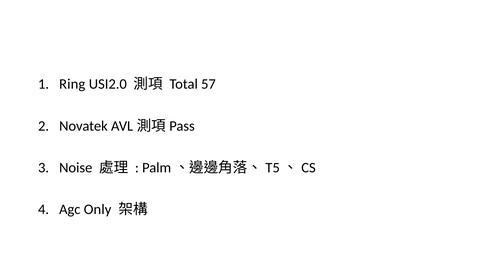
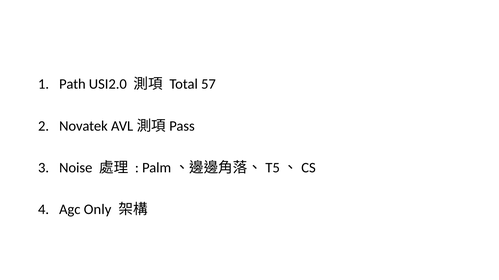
Ring: Ring -> Path
